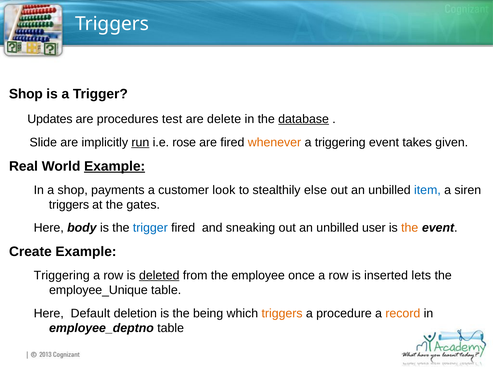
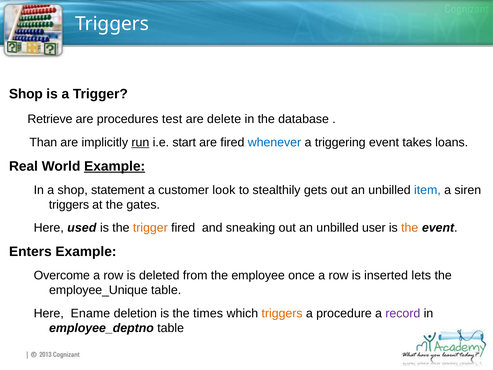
Updates: Updates -> Retrieve
database underline: present -> none
Slide: Slide -> Than
rose: rose -> start
whenever colour: orange -> blue
given: given -> loans
payments: payments -> statement
else: else -> gets
body: body -> used
trigger at (150, 228) colour: blue -> orange
Create: Create -> Enters
Triggering at (62, 275): Triggering -> Overcome
deleted underline: present -> none
Default: Default -> Ename
being: being -> times
record colour: orange -> purple
